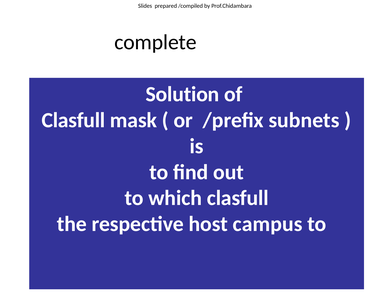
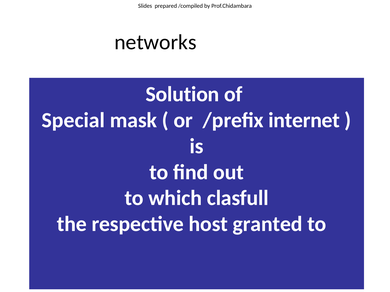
complete: complete -> networks
Clasfull at (73, 120): Clasfull -> Special
subnets: subnets -> internet
campus: campus -> granted
